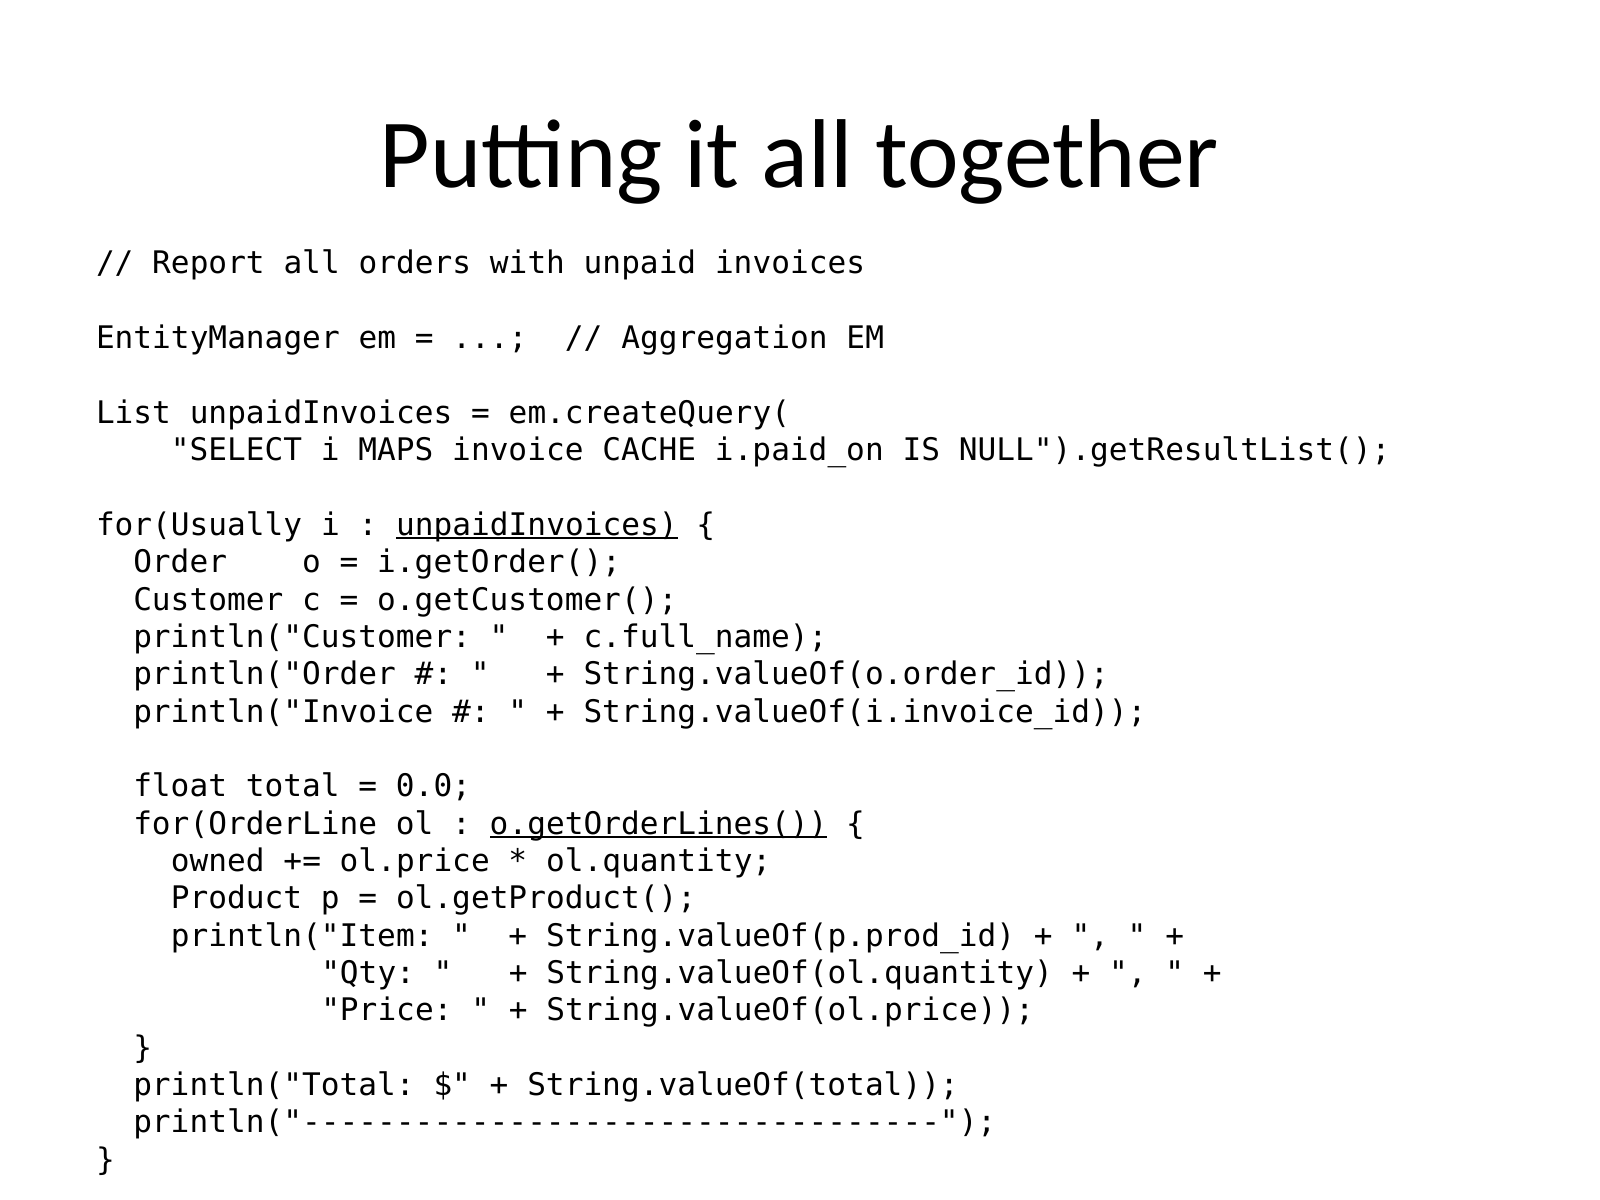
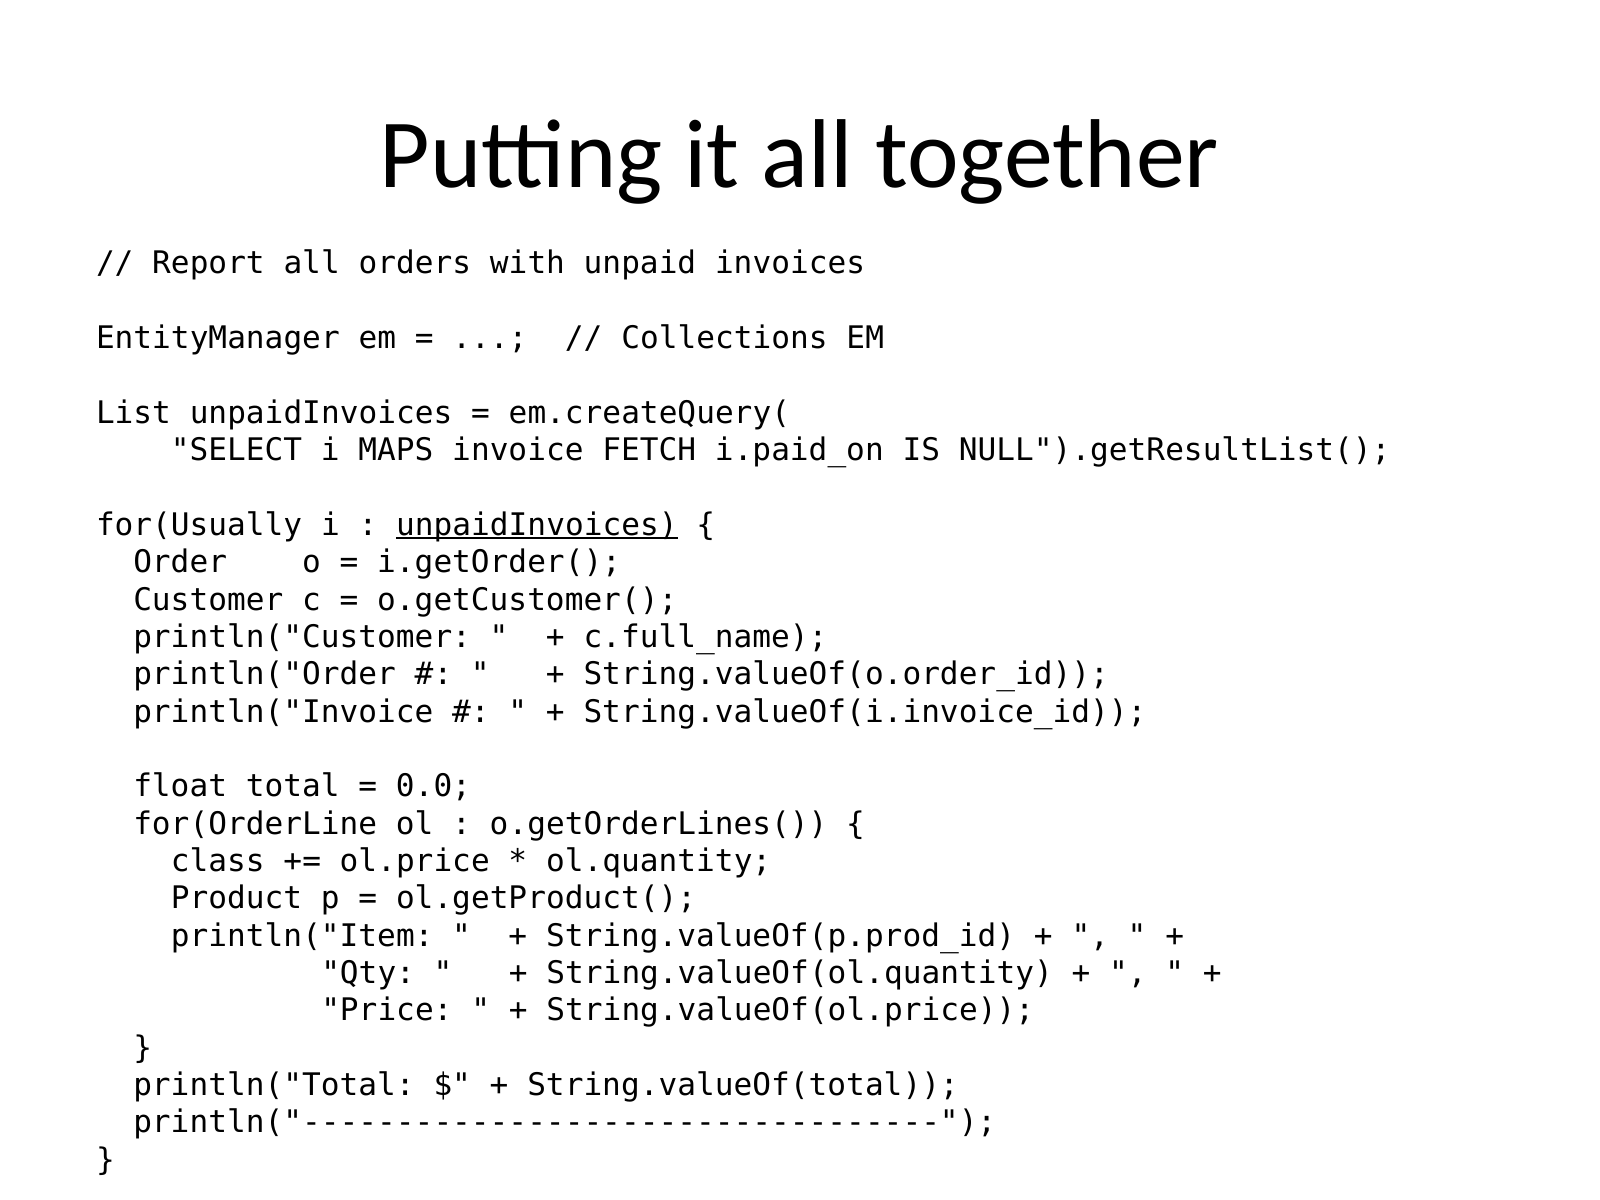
Aggregation: Aggregation -> Collections
CACHE: CACHE -> FETCH
o.getOrderLines( underline: present -> none
owned: owned -> class
